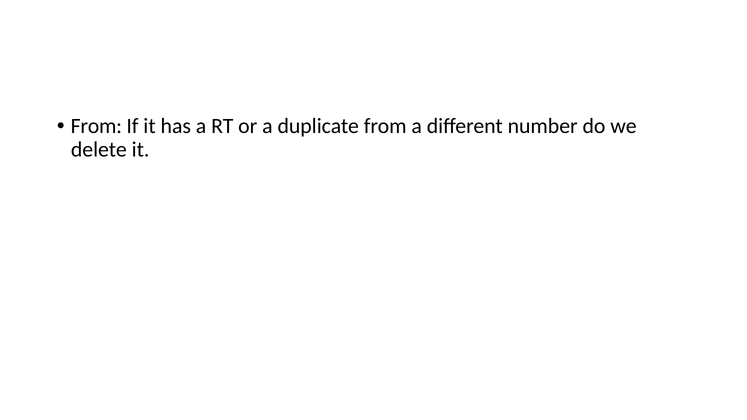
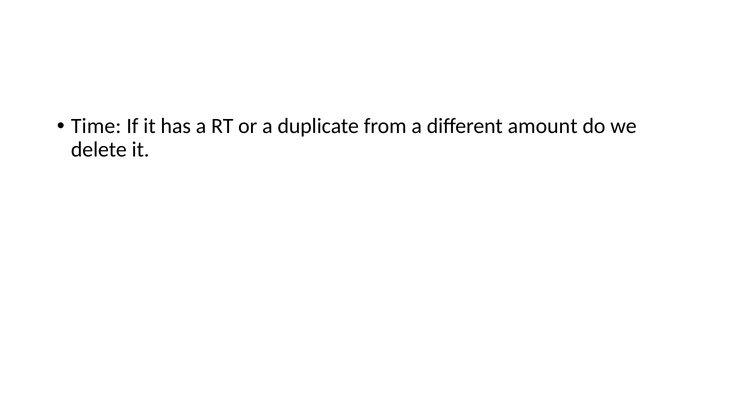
From at (96, 126): From -> Time
number: number -> amount
